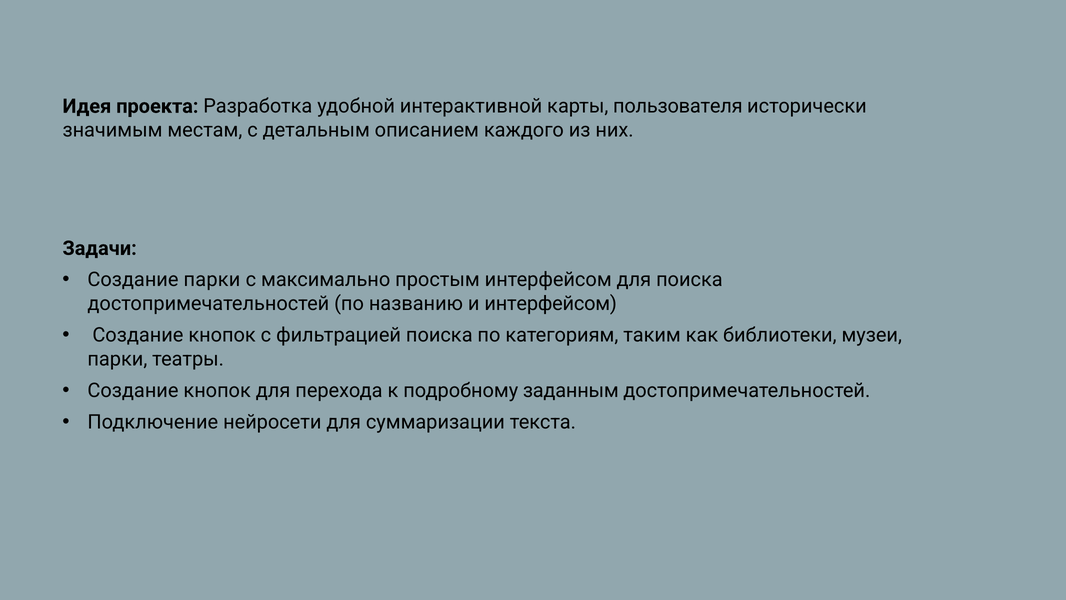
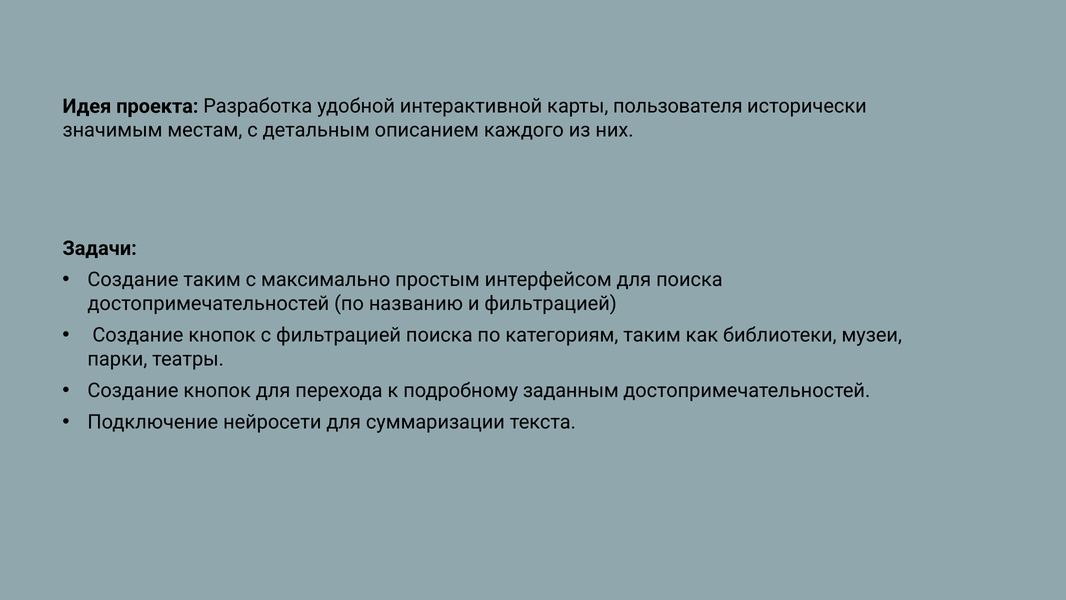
Создание парки: парки -> таким
и интерфейсом: интерфейсом -> фильтрацией
